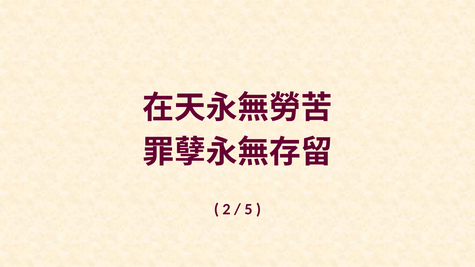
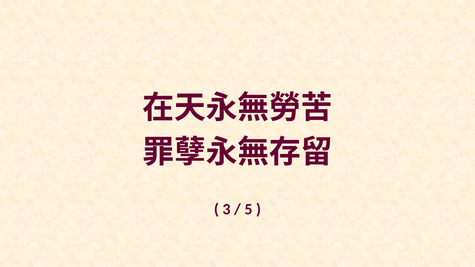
2: 2 -> 3
